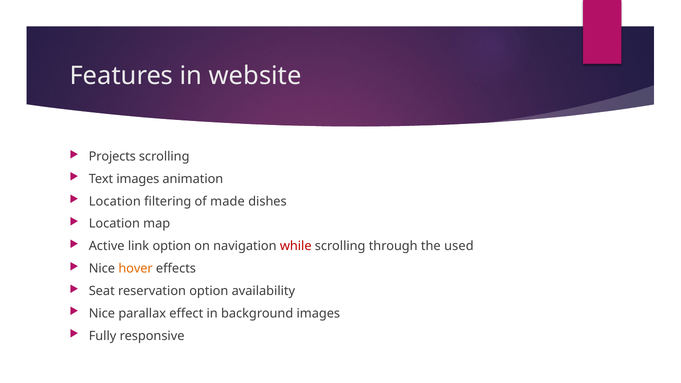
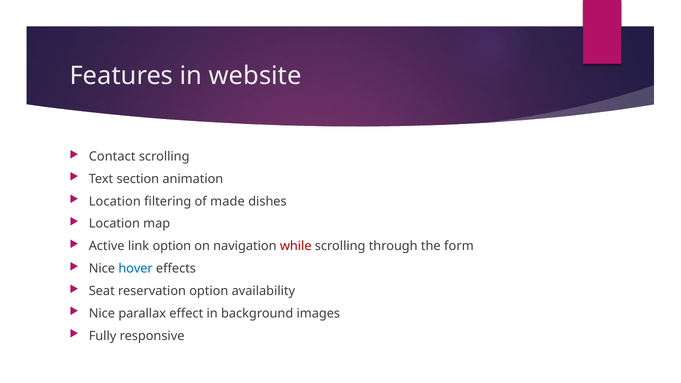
Projects: Projects -> Contact
Text images: images -> section
used: used -> form
hover colour: orange -> blue
